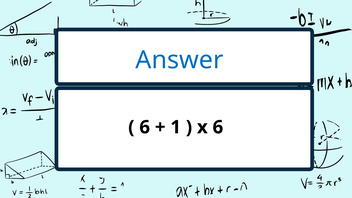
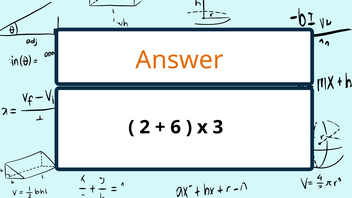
Answer colour: blue -> orange
6 at (145, 127): 6 -> 2
1: 1 -> 6
x 6: 6 -> 3
